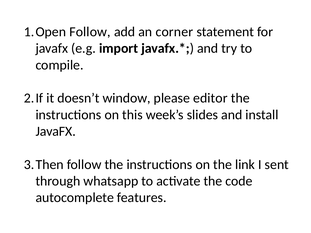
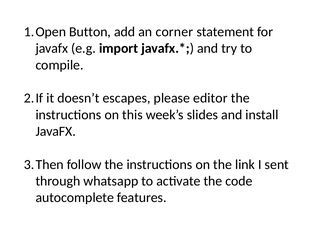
Follow at (90, 32): Follow -> Button
window: window -> escapes
